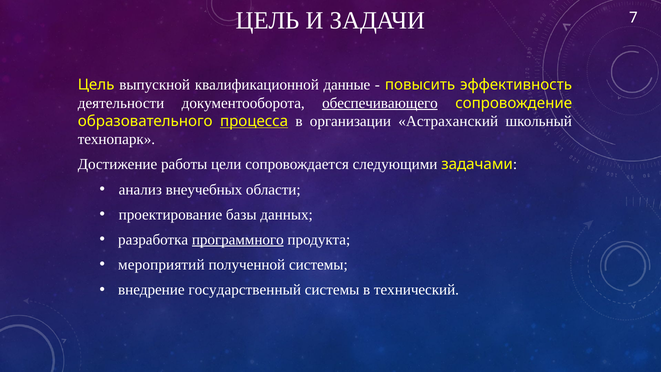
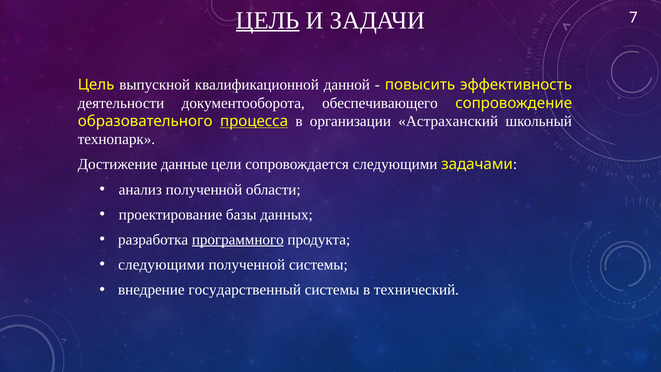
ЦЕЛЬ at (268, 20) underline: none -> present
данные: данные -> данной
обеспечивающего underline: present -> none
работы: работы -> данные
анализ внеучебных: внеучебных -> полученной
мероприятий at (161, 265): мероприятий -> следующими
